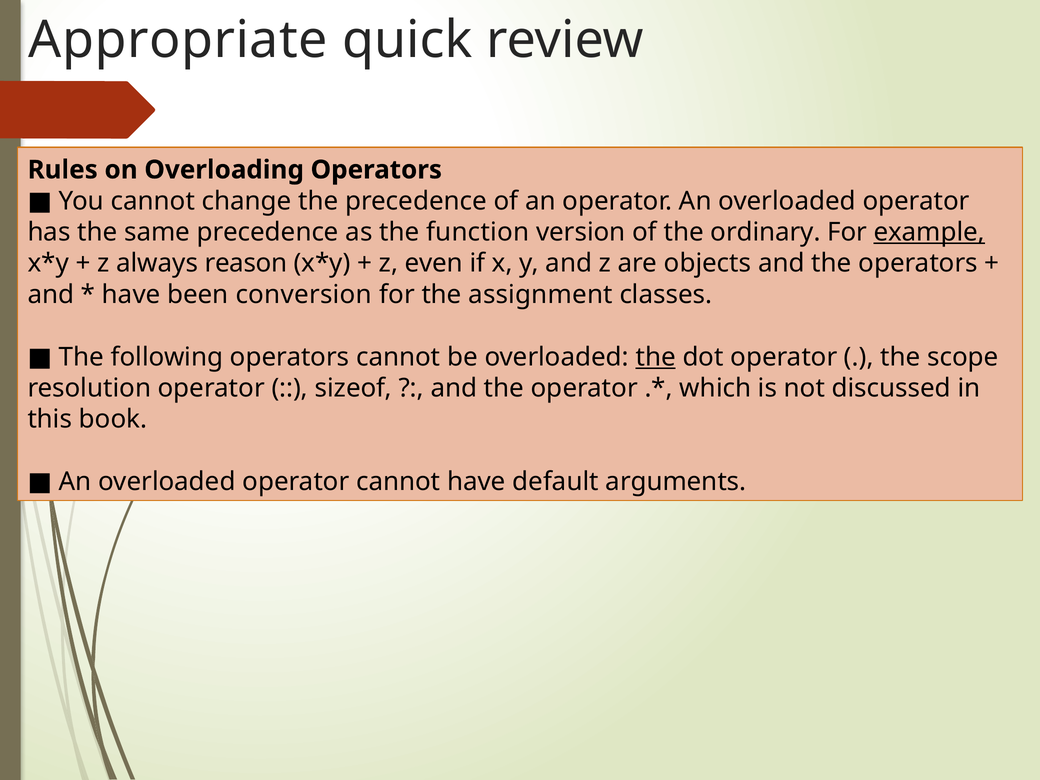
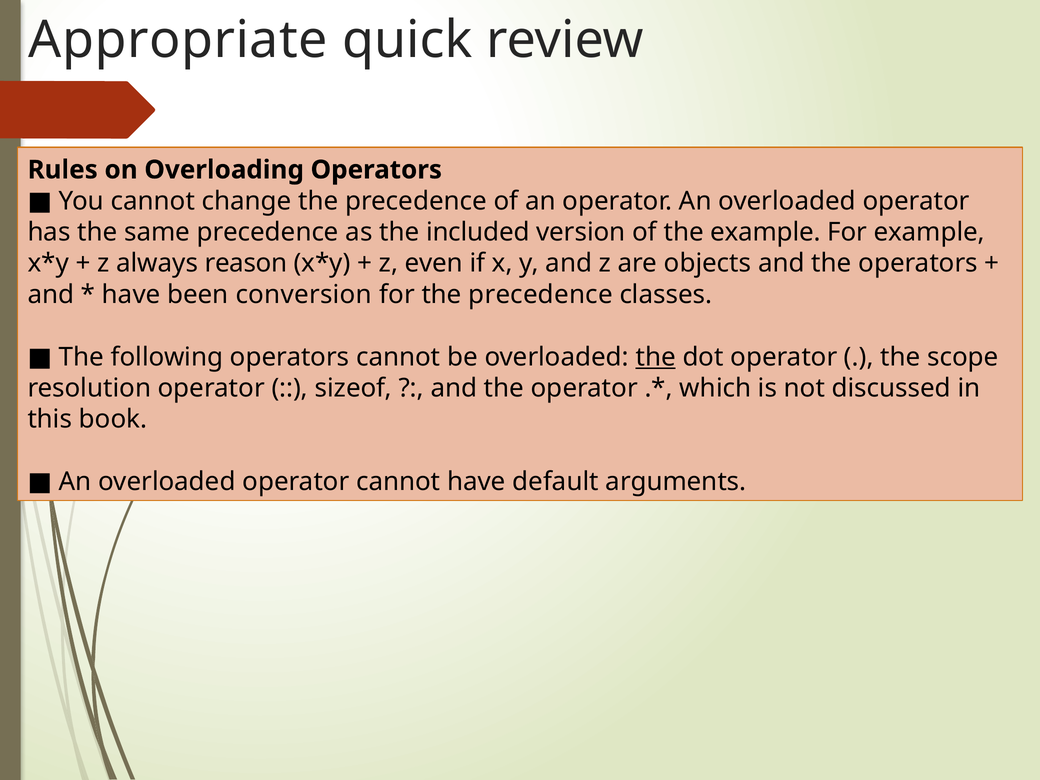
function: function -> included
the ordinary: ordinary -> example
example at (929, 232) underline: present -> none
for the assignment: assignment -> precedence
